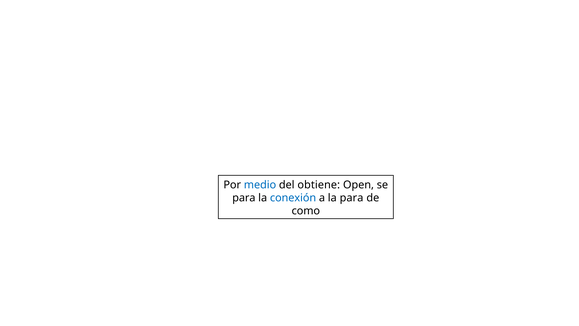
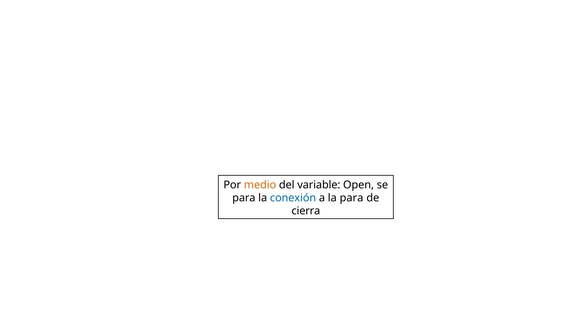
medio colour: blue -> orange
obtiene: obtiene -> variable
como: como -> cierra
